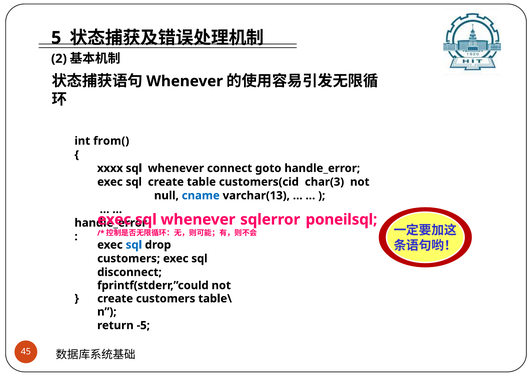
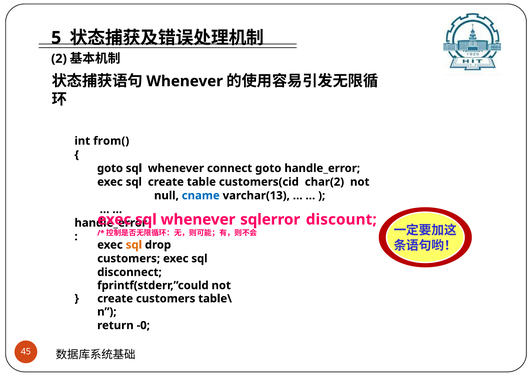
xxxx at (110, 168): xxxx -> goto
char(3: char(3 -> char(2
poneilsql: poneilsql -> discount
sql at (134, 245) colour: blue -> orange
-5: -5 -> -0
